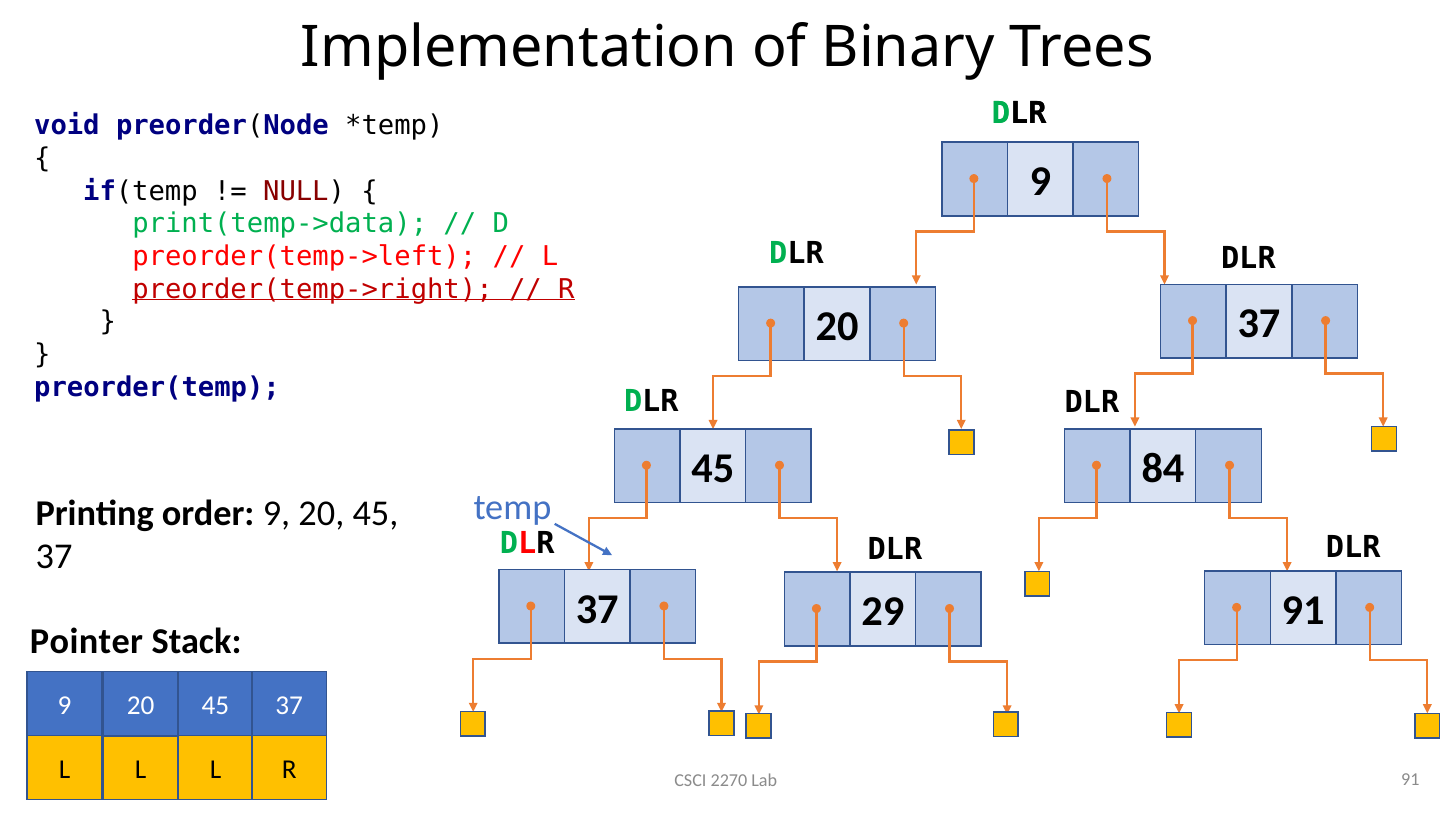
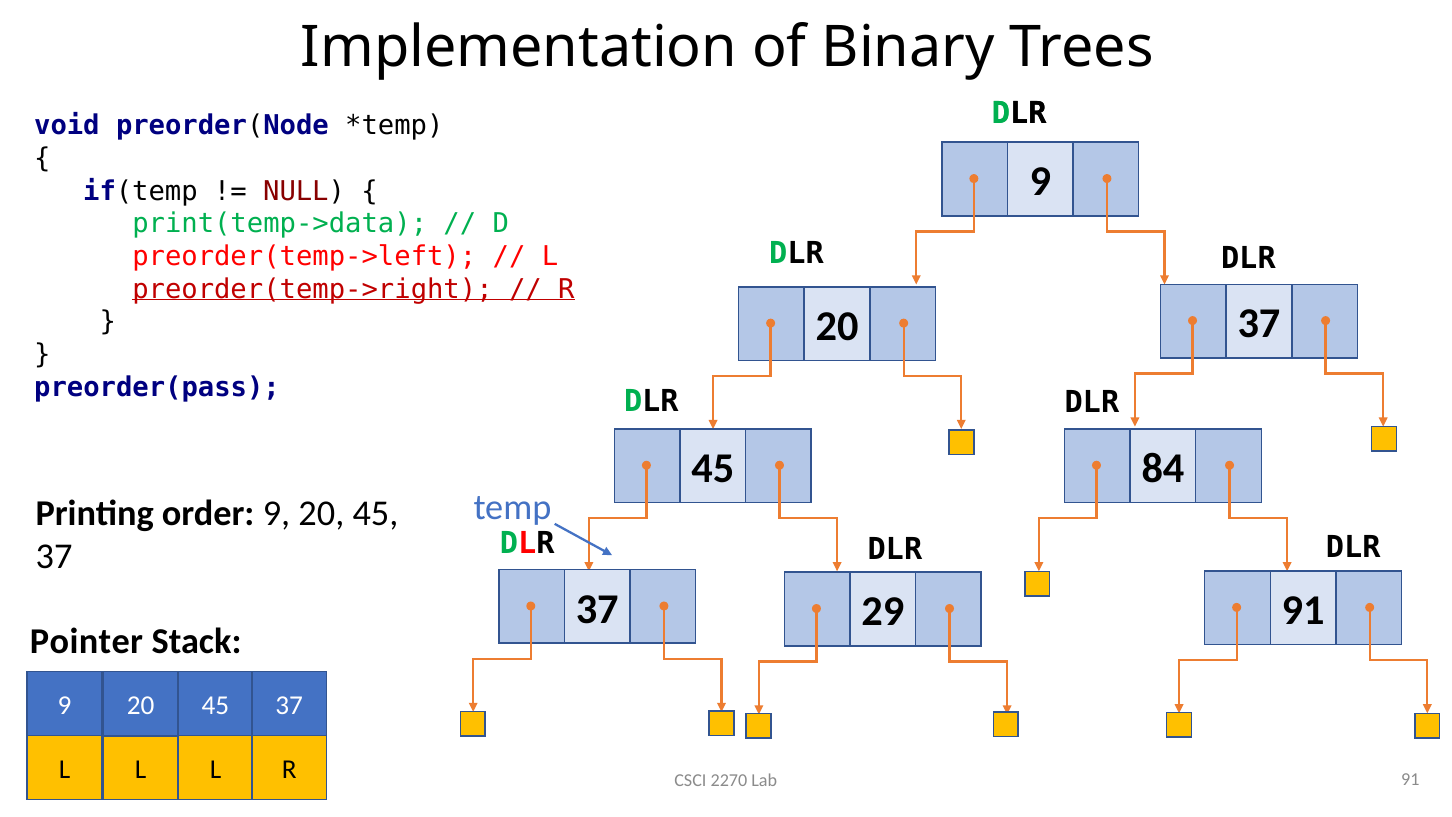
preorder(temp: preorder(temp -> preorder(pass
